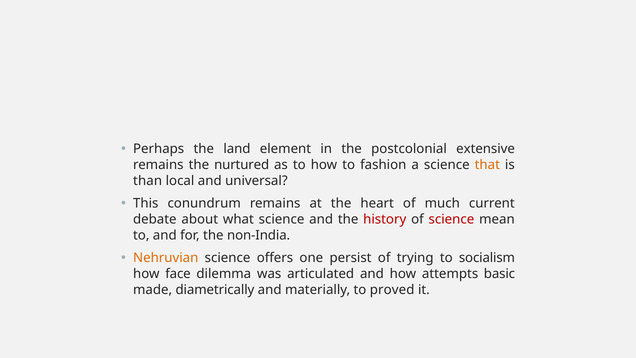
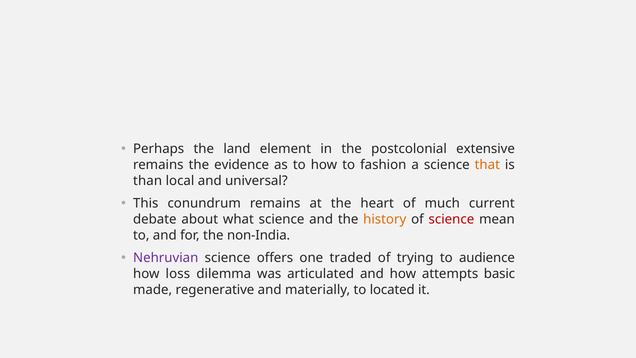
nurtured: nurtured -> evidence
history colour: red -> orange
Nehruvian colour: orange -> purple
persist: persist -> traded
socialism: socialism -> audience
face: face -> loss
diametrically: diametrically -> regenerative
proved: proved -> located
